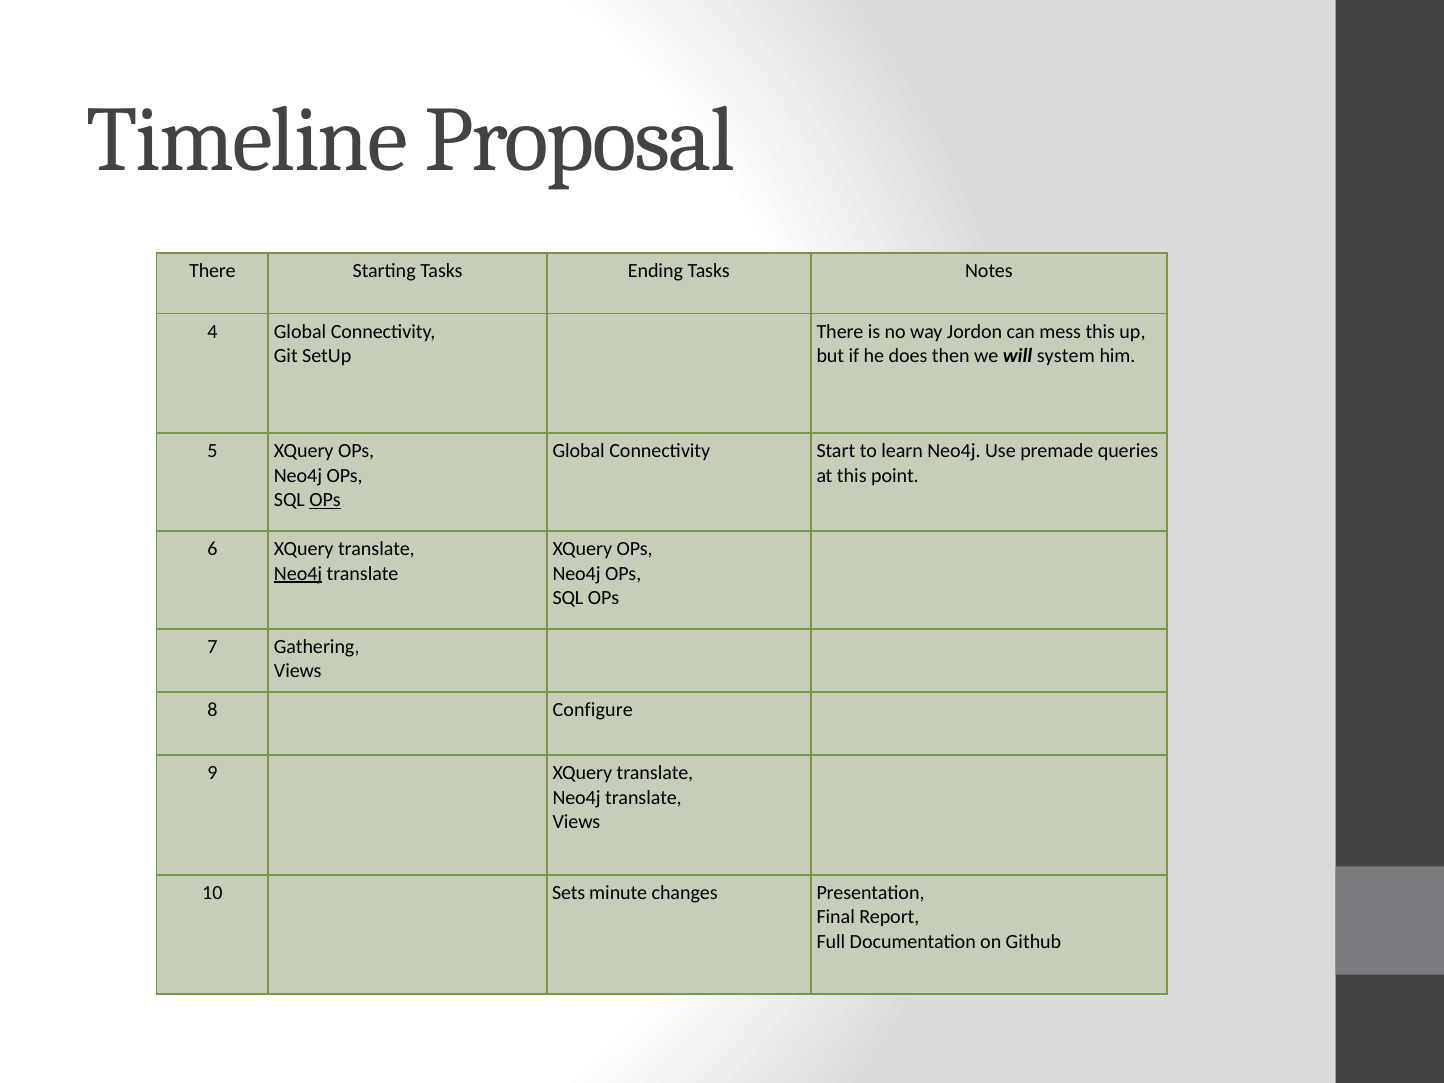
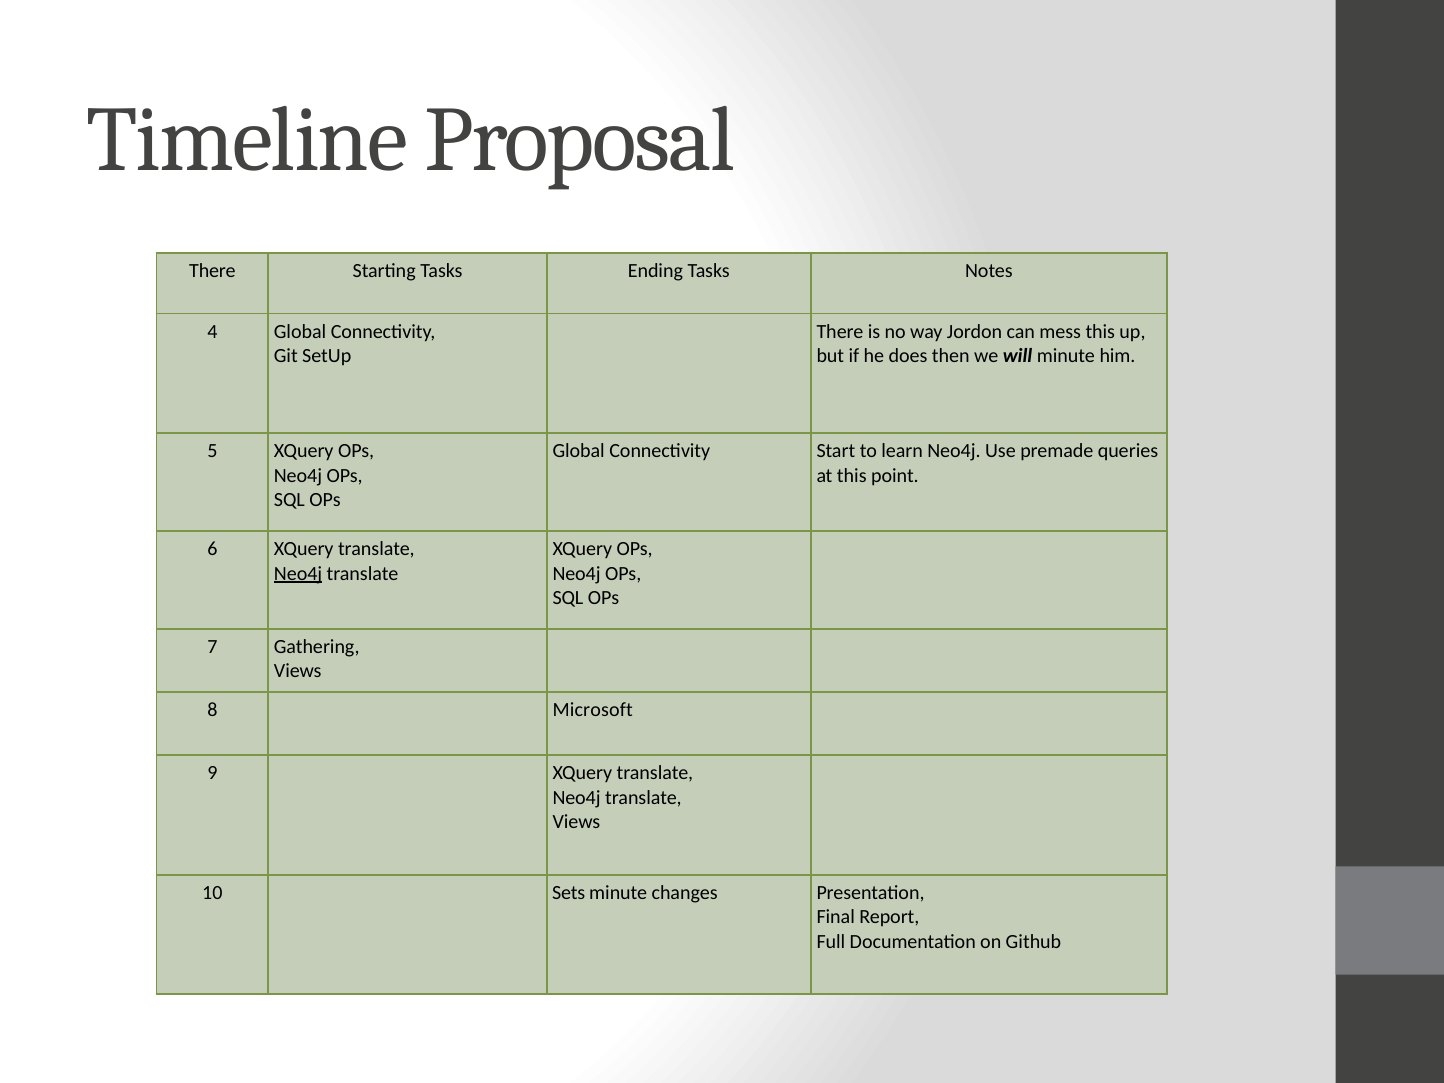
will system: system -> minute
OPs at (325, 500) underline: present -> none
Configure: Configure -> Microsoft
